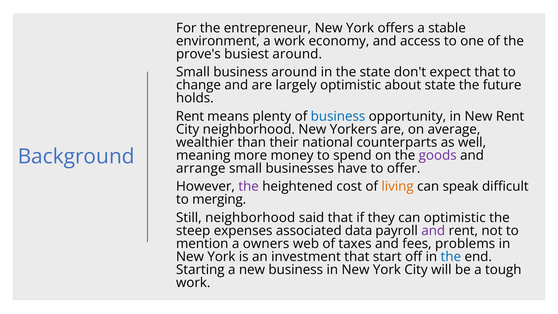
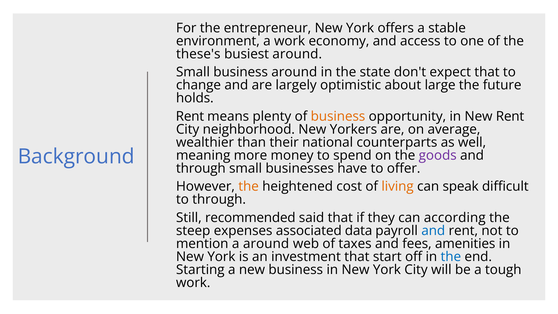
prove's: prove's -> these's
about state: state -> large
business at (338, 116) colour: blue -> orange
arrange at (201, 168): arrange -> through
the at (249, 186) colour: purple -> orange
to merging: merging -> through
Still neighborhood: neighborhood -> recommended
can optimistic: optimistic -> according
and at (433, 231) colour: purple -> blue
a owners: owners -> around
problems: problems -> amenities
